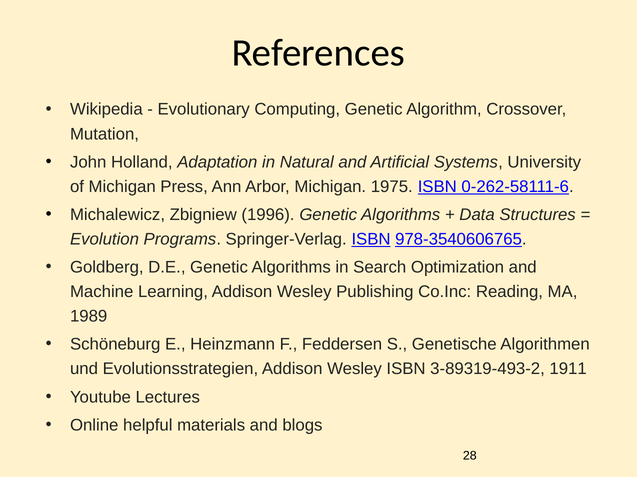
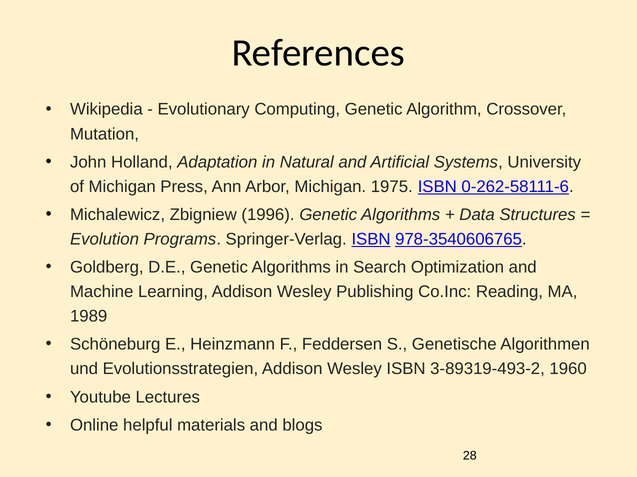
1911: 1911 -> 1960
